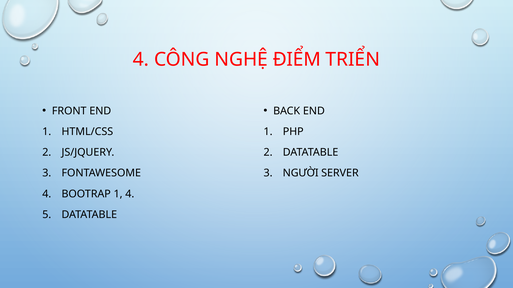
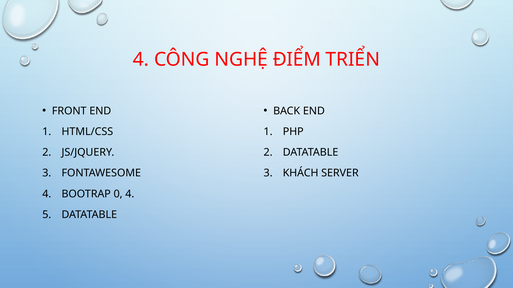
NGƯỜI: NGƯỜI -> KHÁCH
BOOTRAP 1: 1 -> 0
